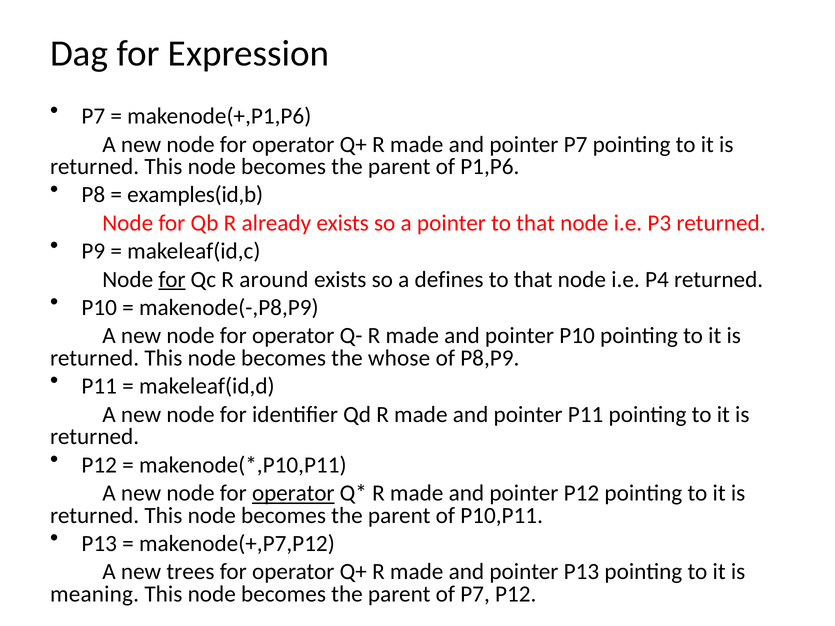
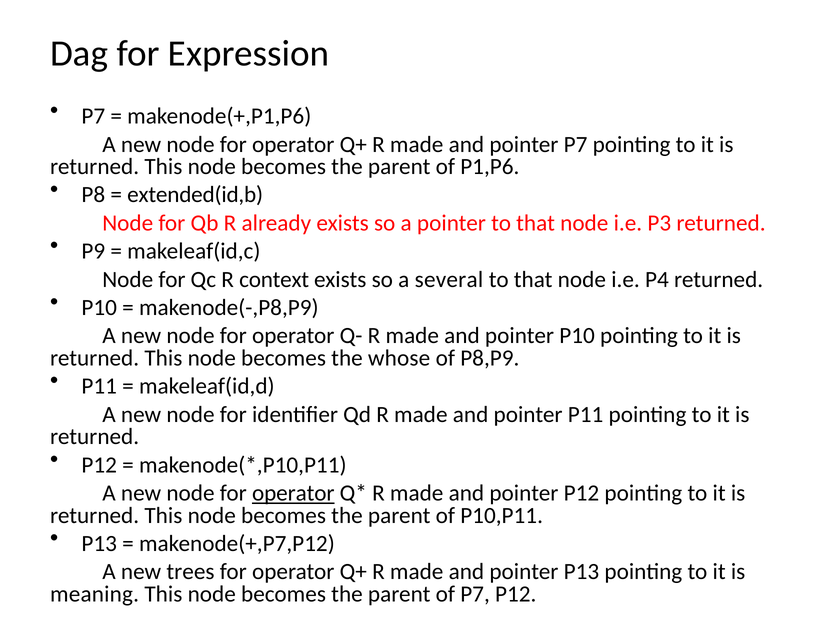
examples(id,b: examples(id,b -> extended(id,b
for at (172, 280) underline: present -> none
around: around -> context
defines: defines -> several
